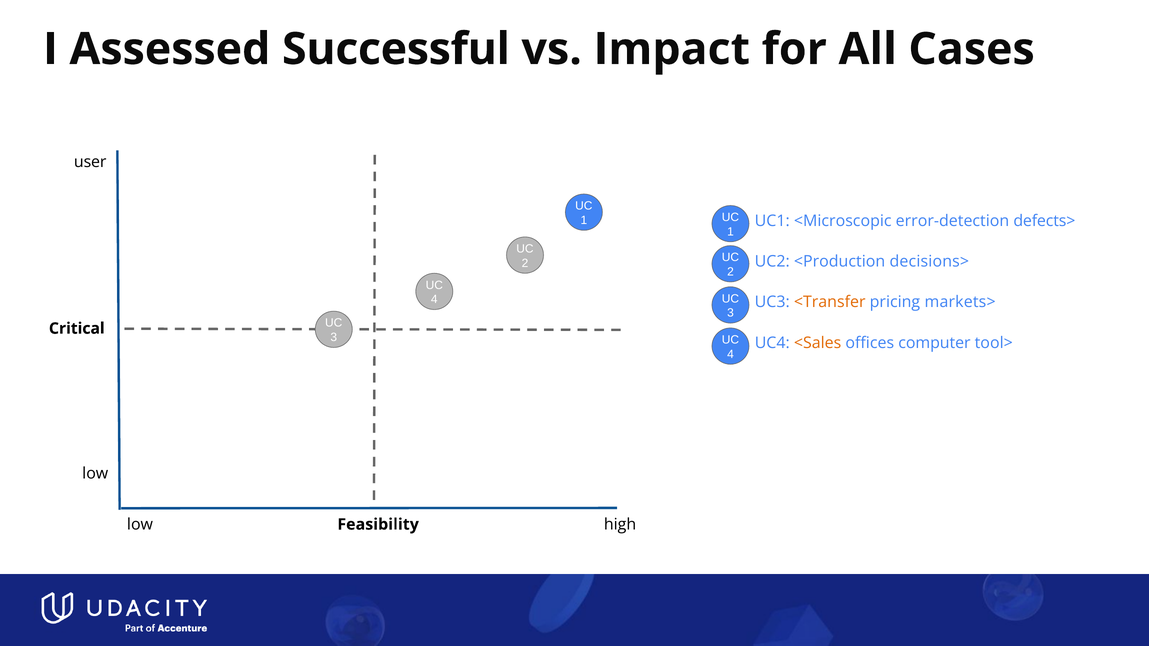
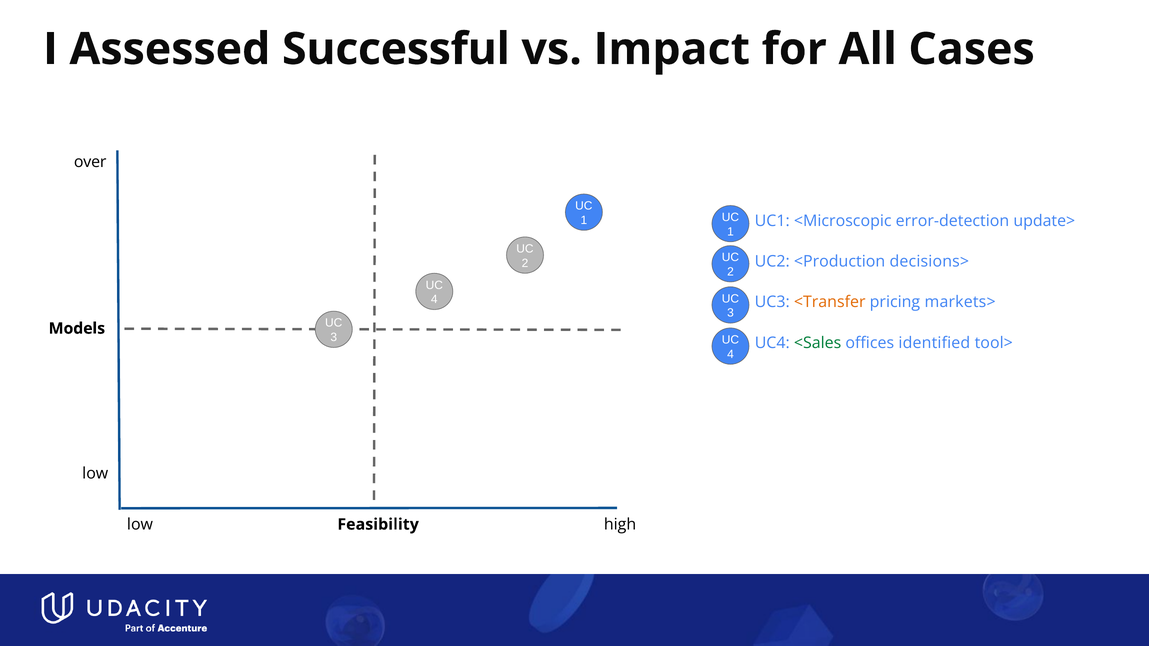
user: user -> over
defects>: defects> -> update>
Critical: Critical -> Models
<Sales colour: orange -> green
computer: computer -> identified
